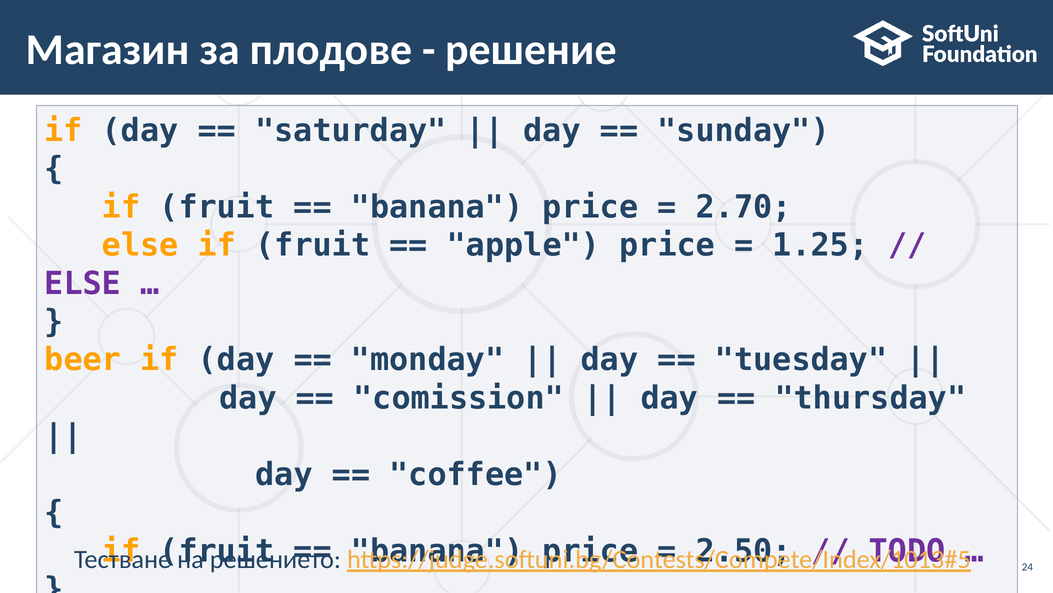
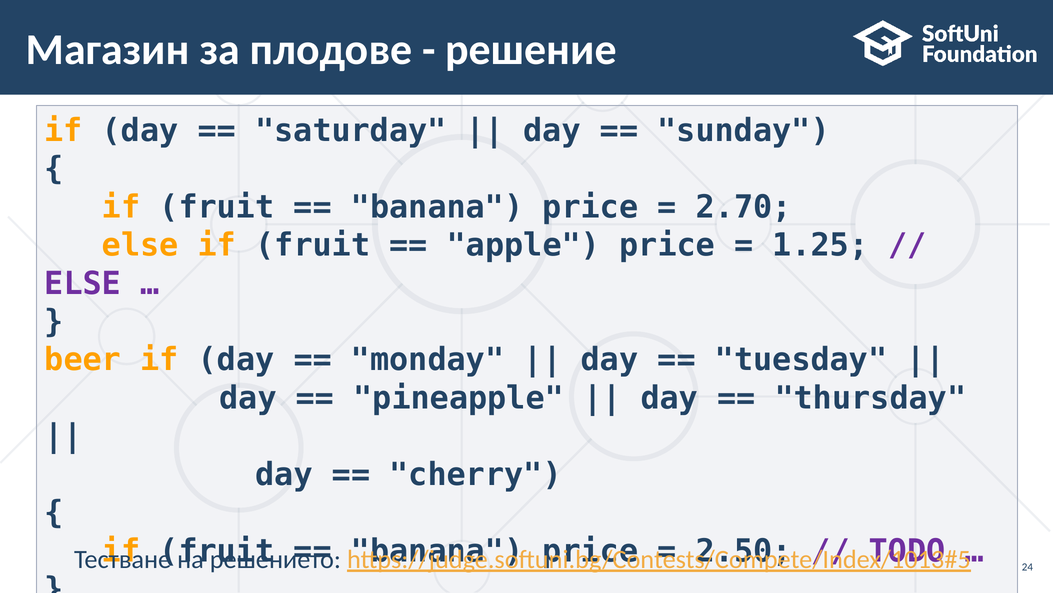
comission: comission -> pineapple
coffee: coffee -> cherry
